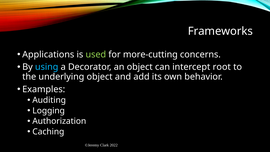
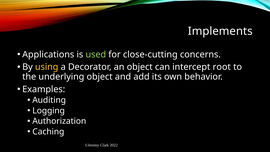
Frameworks: Frameworks -> Implements
more-cutting: more-cutting -> close-cutting
using colour: light blue -> yellow
